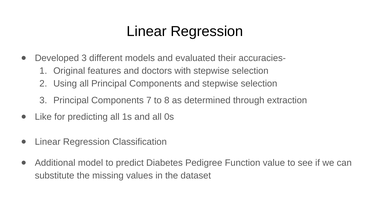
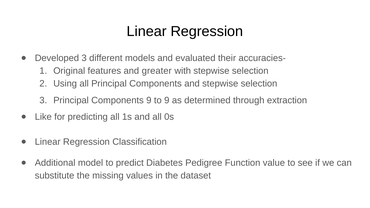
doctors: doctors -> greater
Components 7: 7 -> 9
to 8: 8 -> 9
